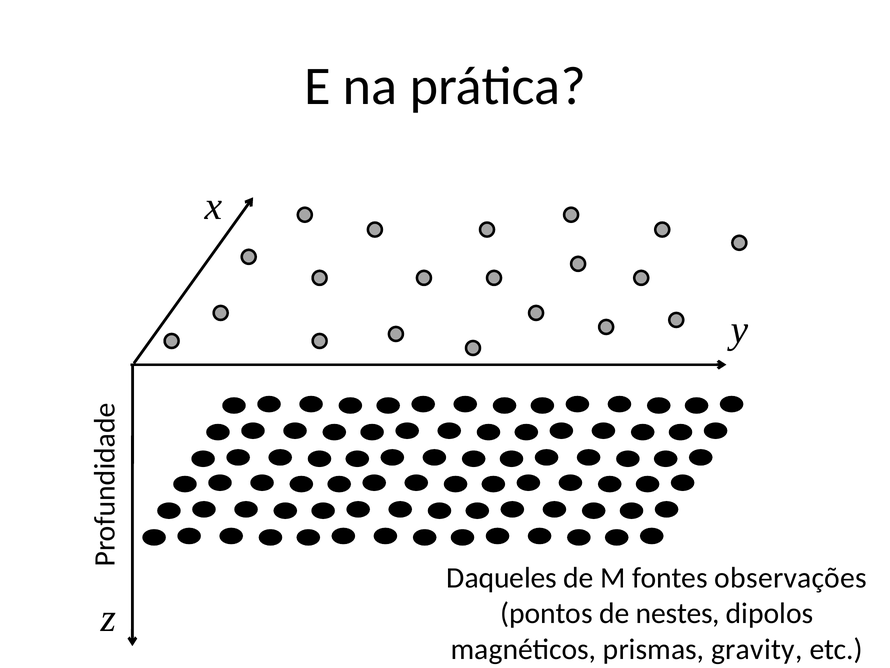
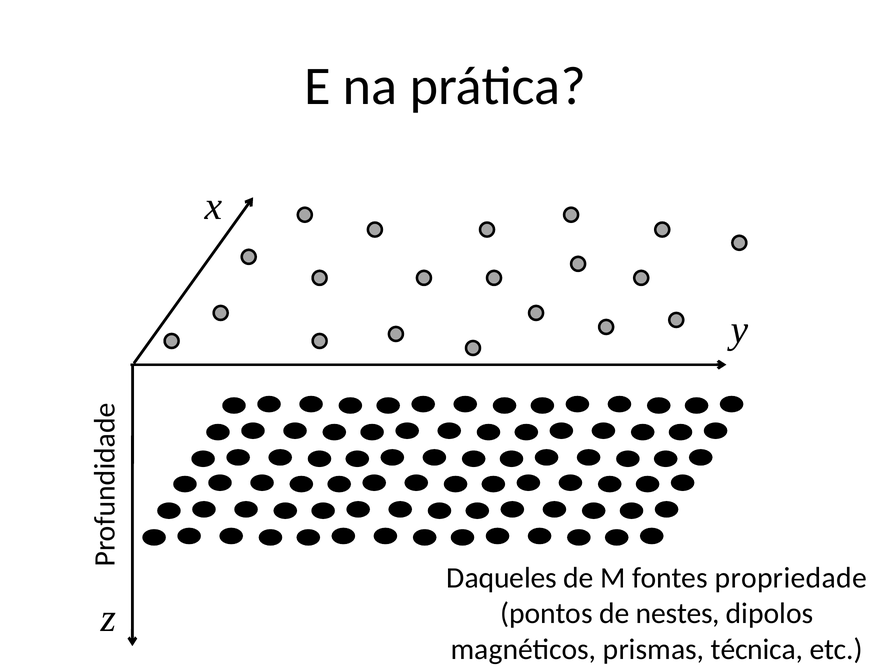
observações: observações -> propriedade
gravity: gravity -> técnica
